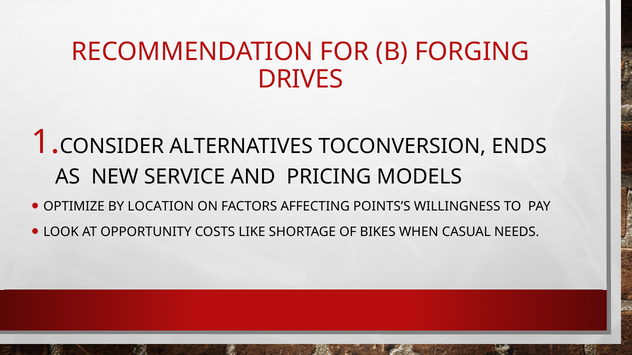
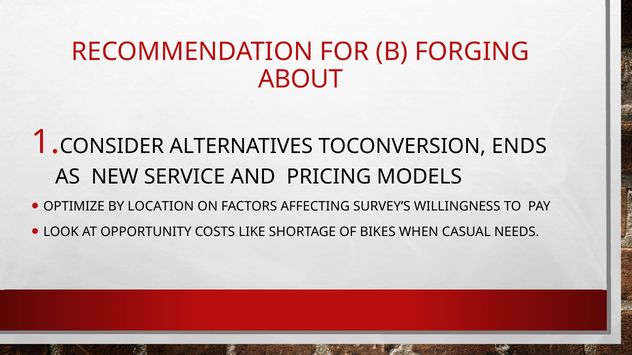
DRIVES: DRIVES -> ABOUT
POINTS’S: POINTS’S -> SURVEY’S
